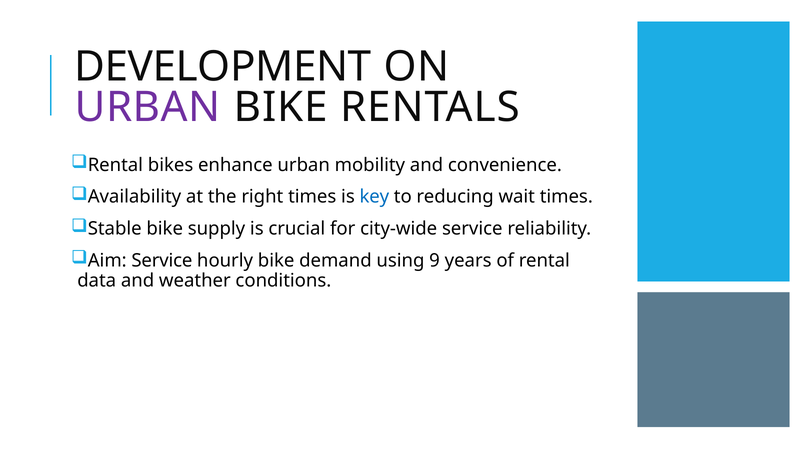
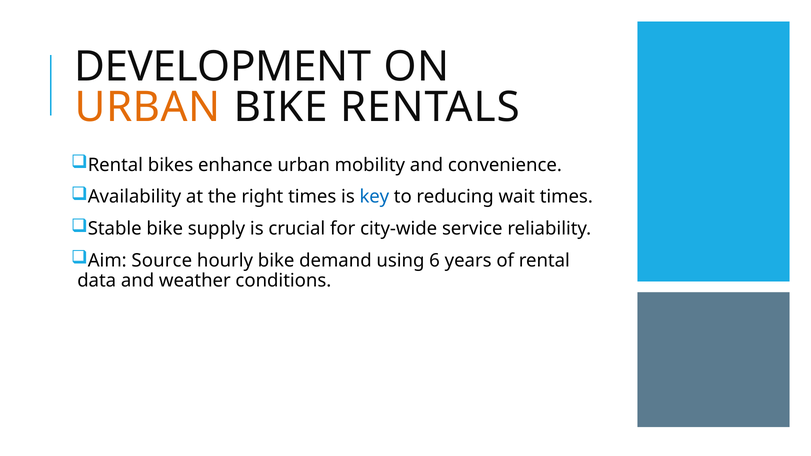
URBAN at (147, 107) colour: purple -> orange
Aim Service: Service -> Source
9: 9 -> 6
